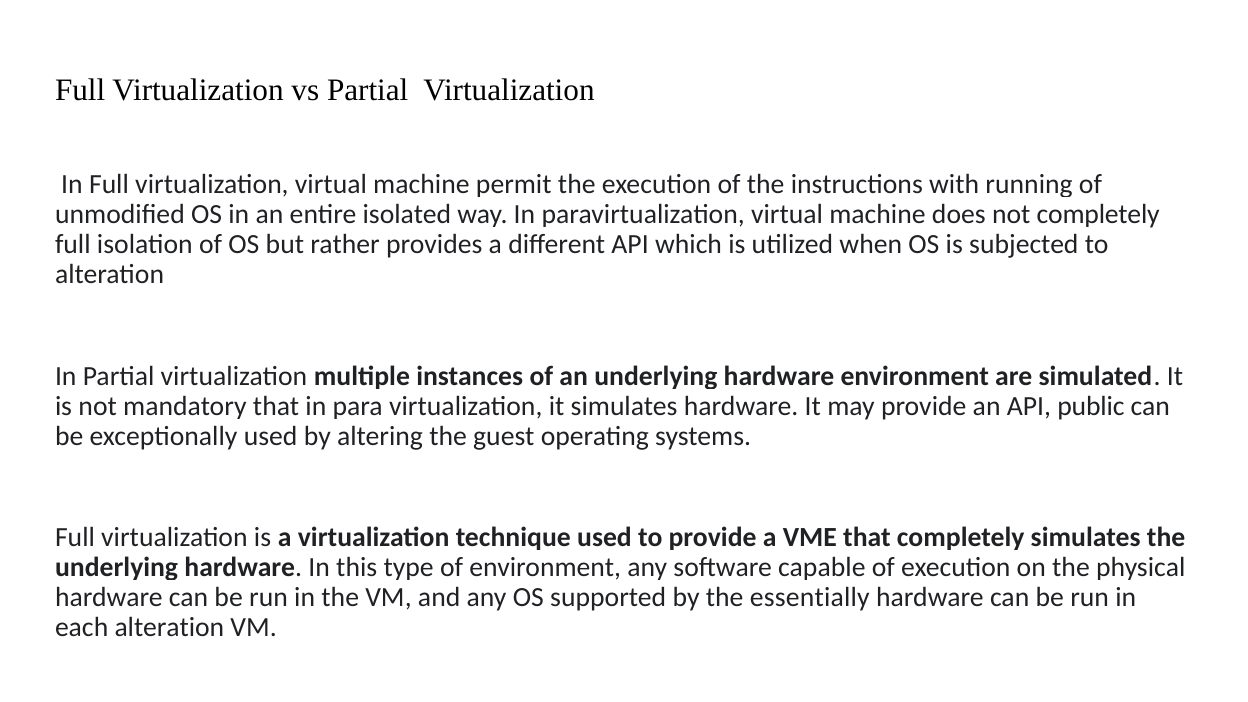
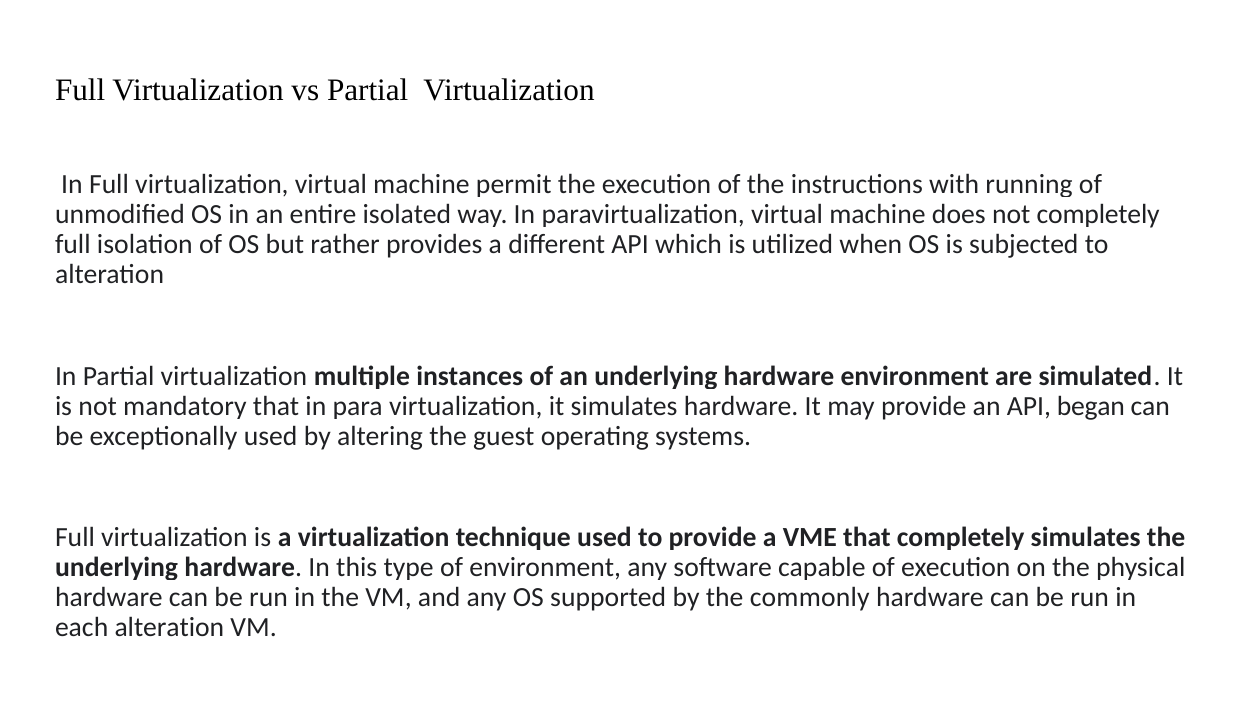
public: public -> began
essentially: essentially -> commonly
